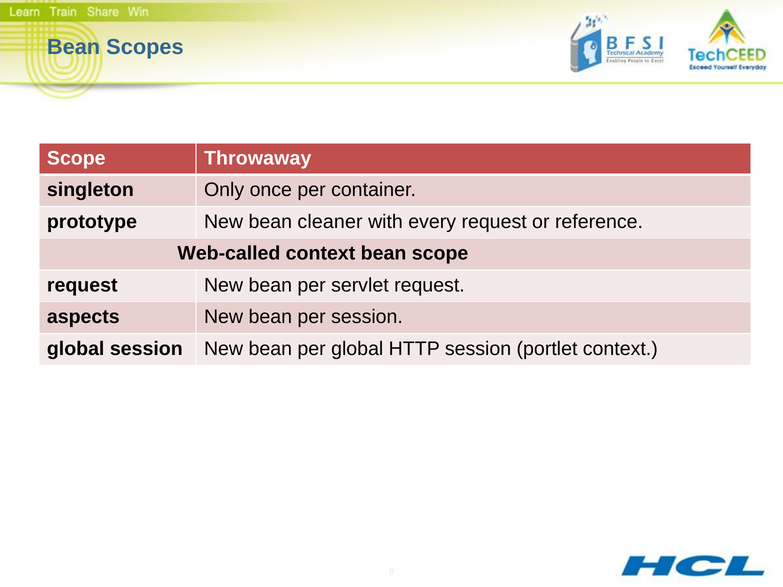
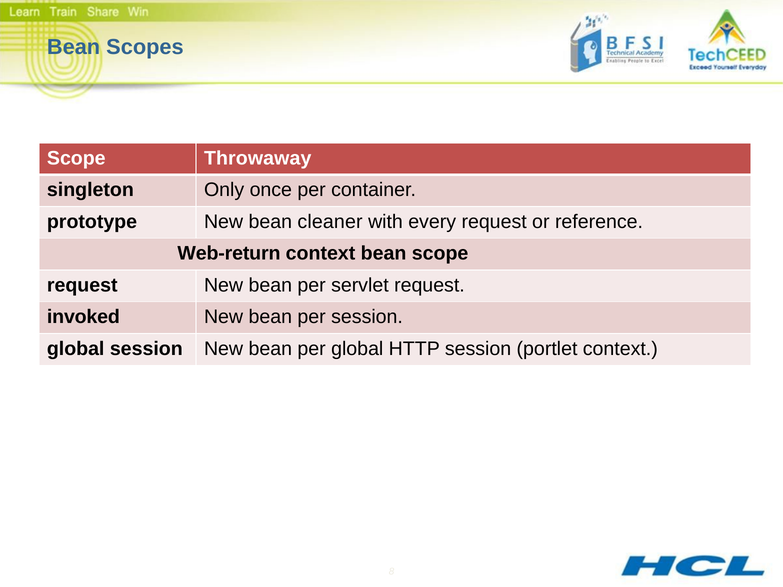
Web-called: Web-called -> Web-return
aspects: aspects -> invoked
